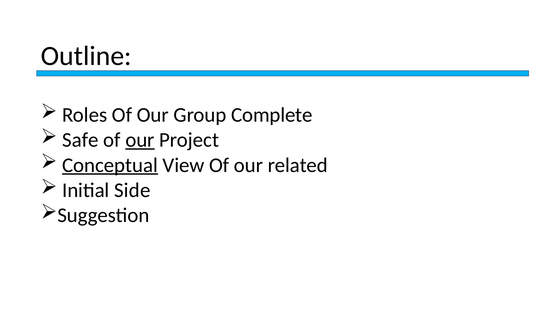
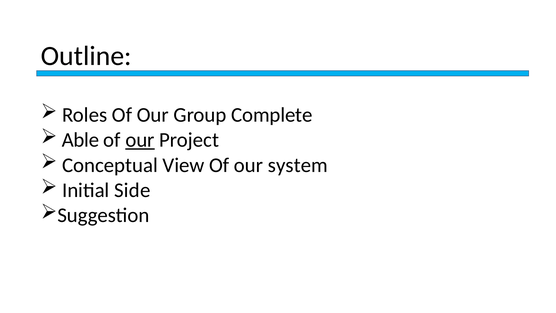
Safe: Safe -> Able
Conceptual underline: present -> none
related: related -> system
